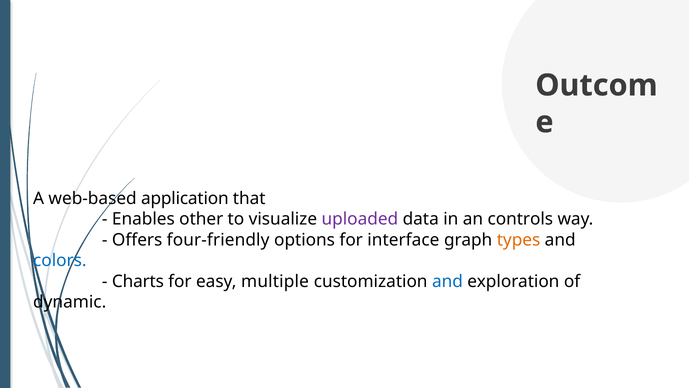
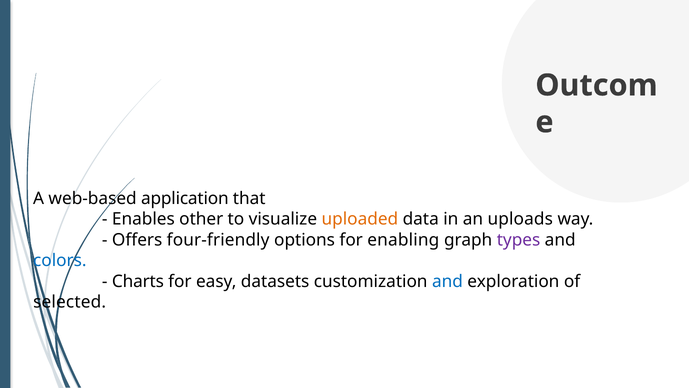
uploaded colour: purple -> orange
controls: controls -> uploads
interface: interface -> enabling
types colour: orange -> purple
multiple: multiple -> datasets
dynamic: dynamic -> selected
